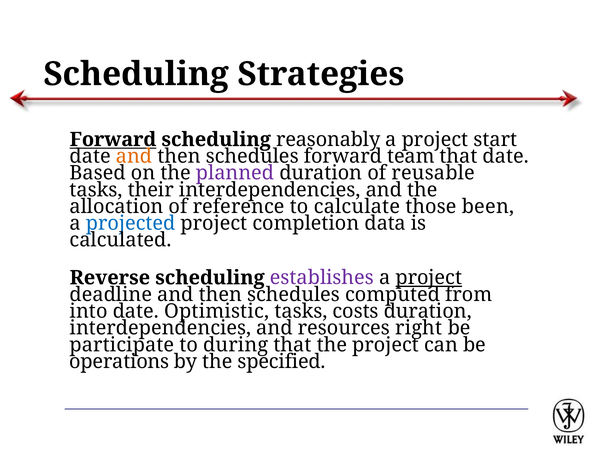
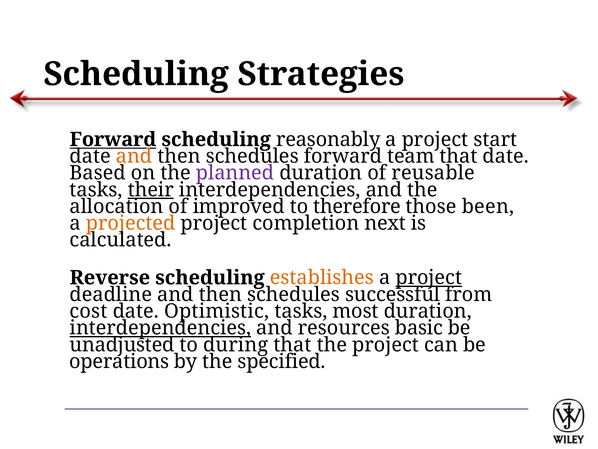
their underline: none -> present
reference: reference -> improved
calculate: calculate -> therefore
projected colour: blue -> orange
data: data -> next
establishes colour: purple -> orange
computed: computed -> successful
into: into -> cost
costs: costs -> most
interdependencies at (160, 328) underline: none -> present
right: right -> basic
participate: participate -> unadjusted
